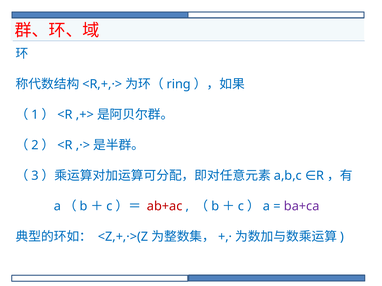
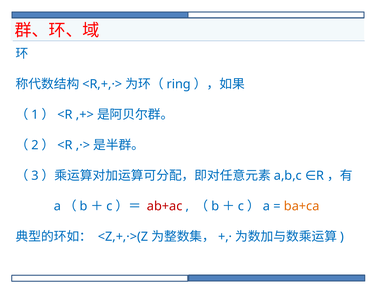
ba+ca colour: purple -> orange
